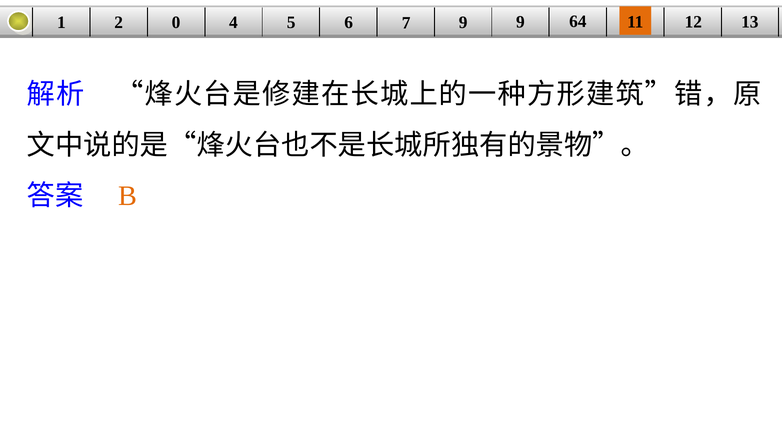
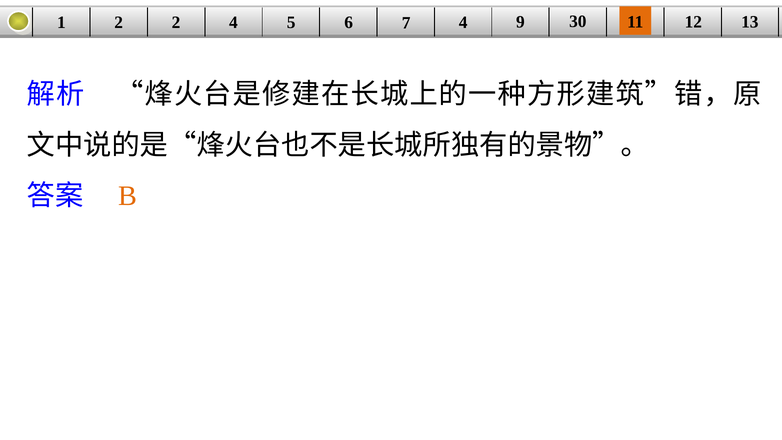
2 0: 0 -> 2
7 9: 9 -> 4
64: 64 -> 30
